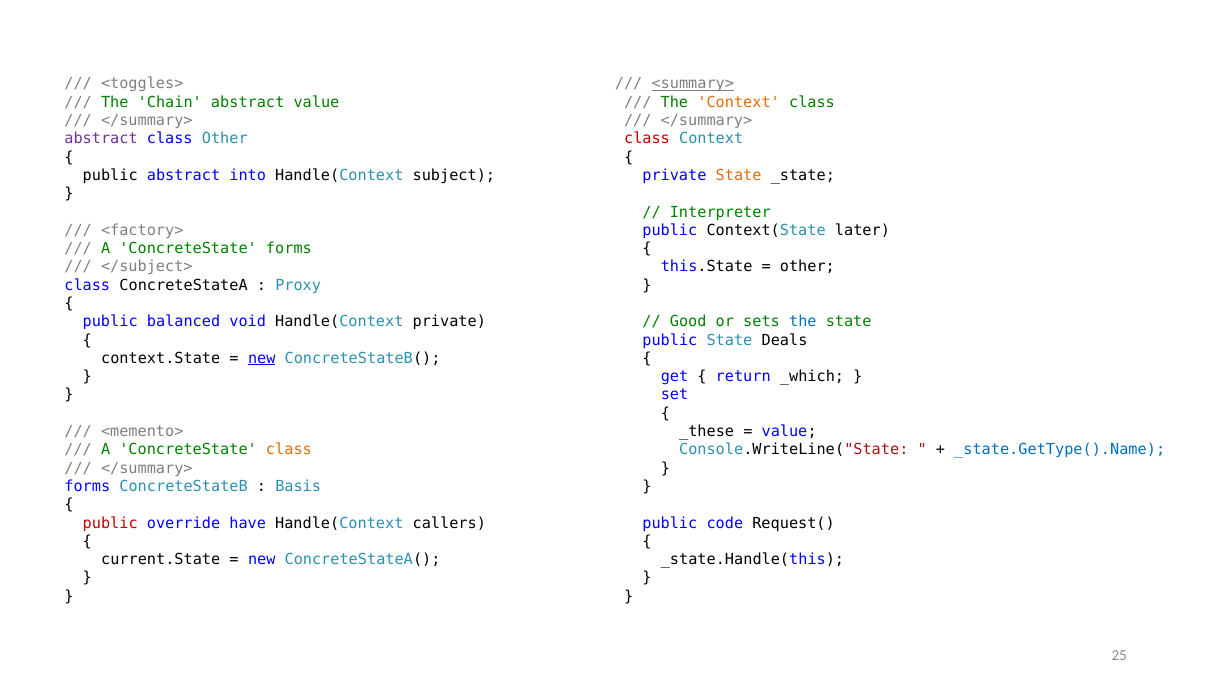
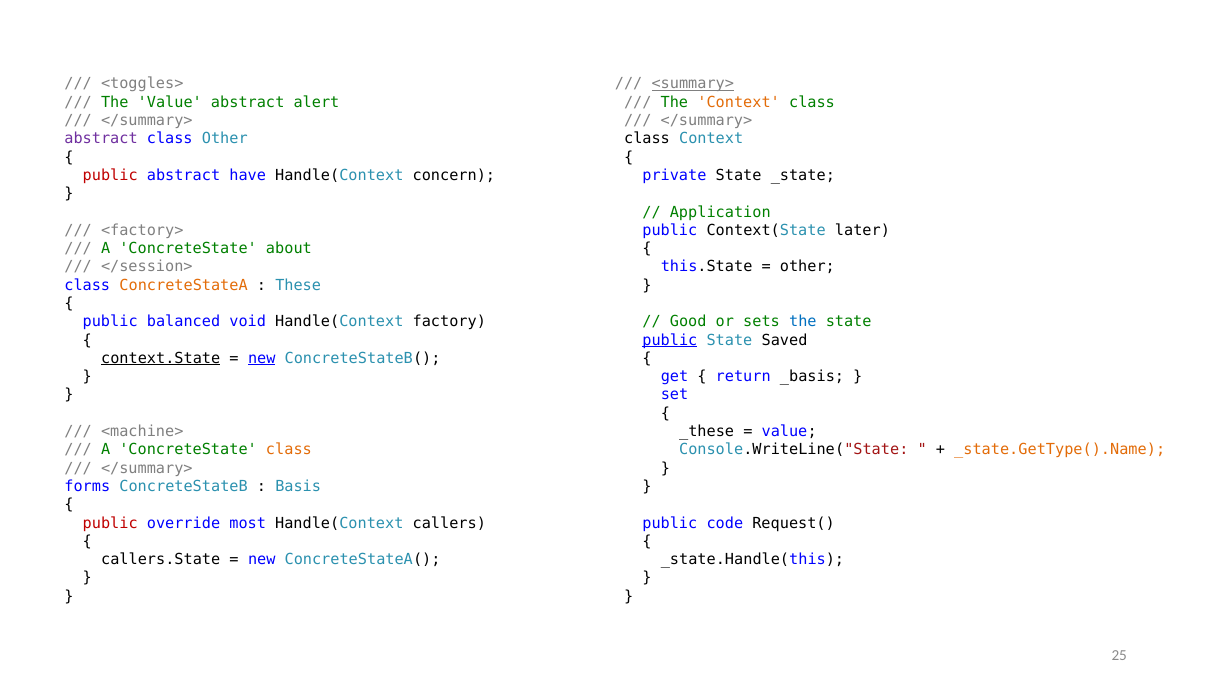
The Chain: Chain -> Value
abstract value: value -> alert
class at (647, 139) colour: red -> black
public at (110, 175) colour: black -> red
into: into -> have
subject: subject -> concern
State at (739, 175) colour: orange -> black
Interpreter: Interpreter -> Application
ConcreteState forms: forms -> about
</subject>: </subject> -> </session>
ConcreteStateA colour: black -> orange
Proxy: Proxy -> These
Handle(Context private: private -> factory
public at (670, 340) underline: none -> present
Deals: Deals -> Saved
context.State underline: none -> present
_which: _which -> _basis
<memento>: <memento> -> <machine>
_state.GetType().Name colour: blue -> orange
have: have -> most
current.State: current.State -> callers.State
